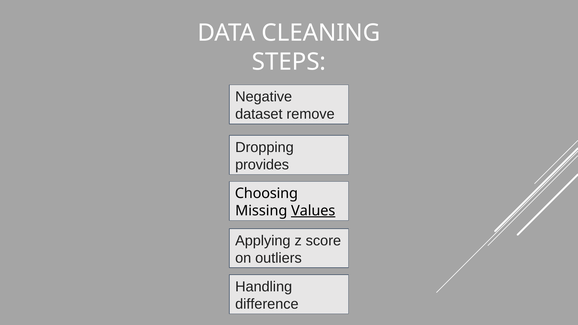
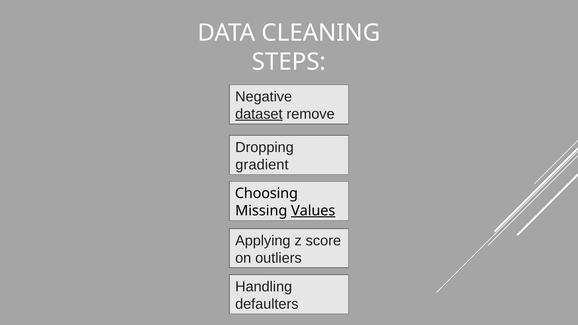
dataset underline: none -> present
provides: provides -> gradient
difference: difference -> defaulters
